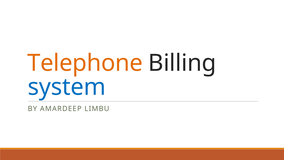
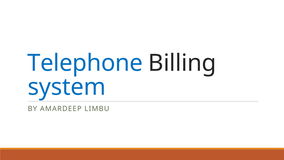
Telephone colour: orange -> blue
